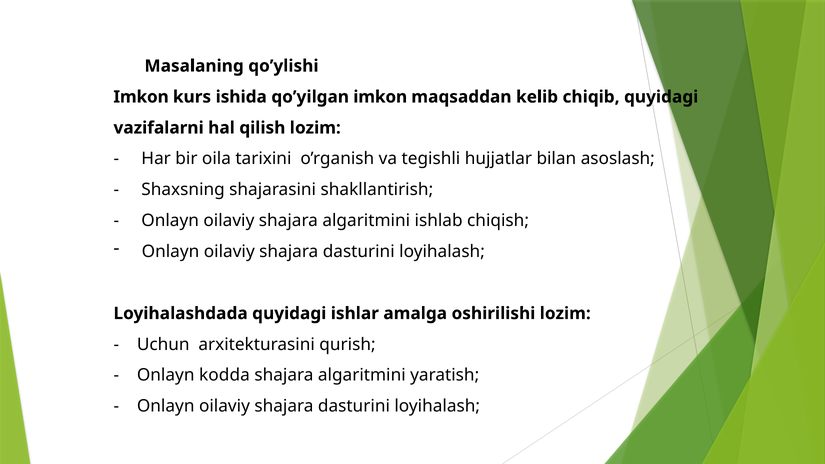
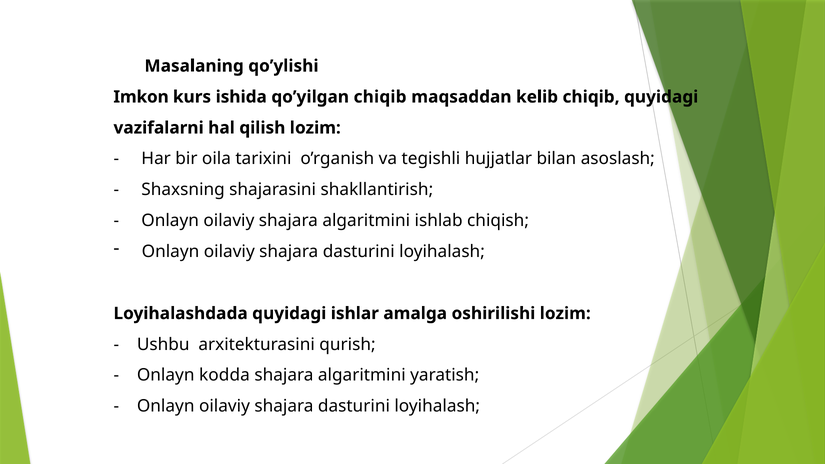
qo’yilgan imkon: imkon -> chiqib
Uchun: Uchun -> Ushbu
